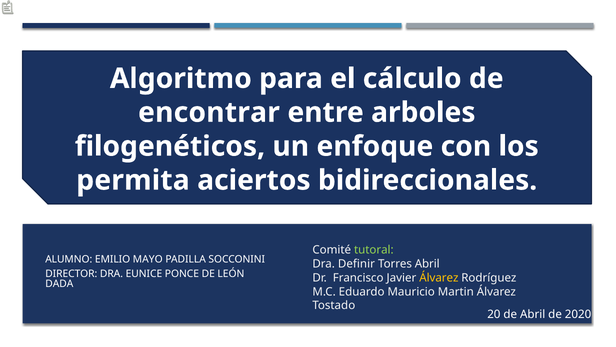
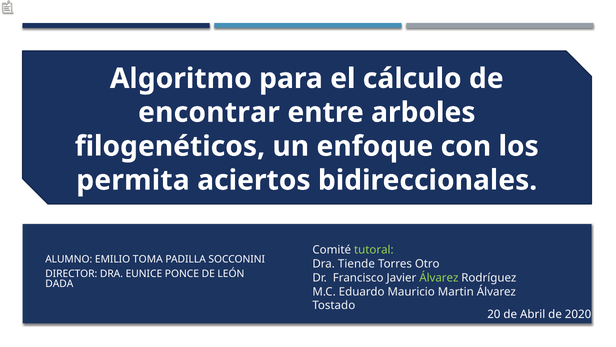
MAYO: MAYO -> TOMA
Definir: Definir -> Tiende
Torres Abril: Abril -> Otro
Álvarez at (439, 277) colour: yellow -> light green
